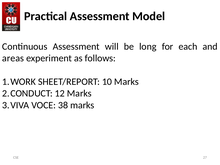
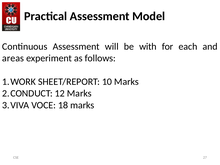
long: long -> with
38: 38 -> 18
